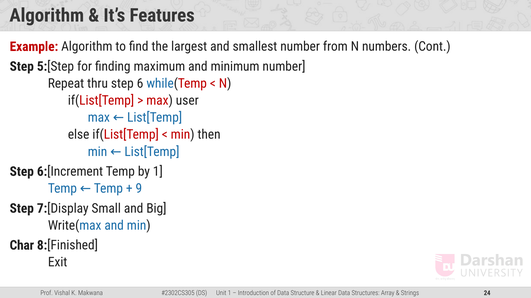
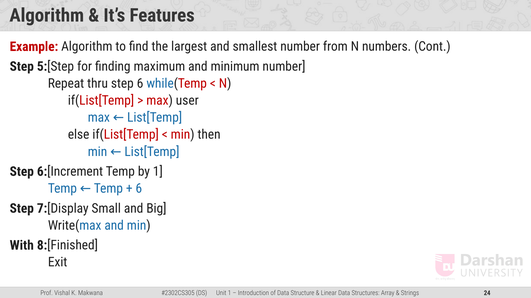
9 at (139, 189): 9 -> 6
Char: Char -> With
